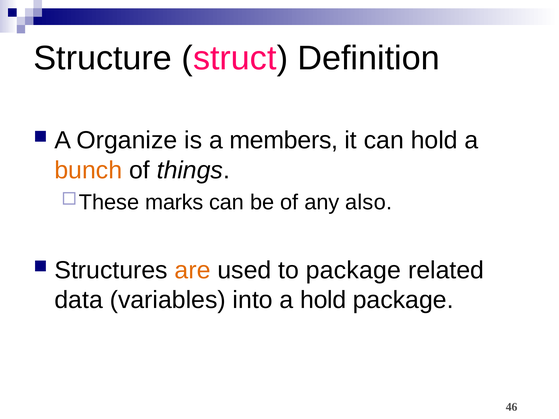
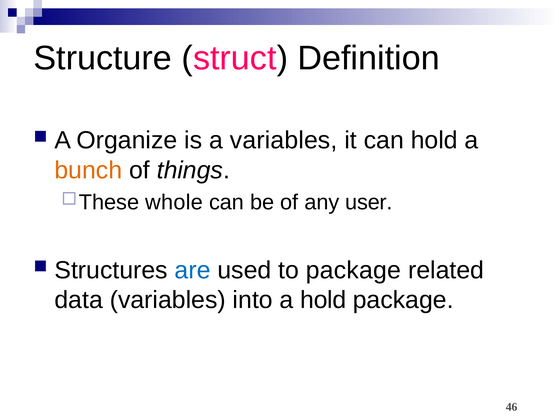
a members: members -> variables
marks: marks -> whole
also: also -> user
are colour: orange -> blue
